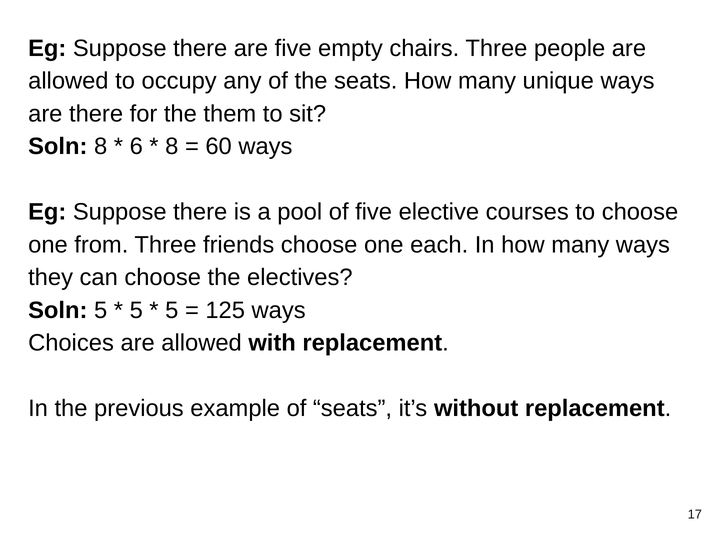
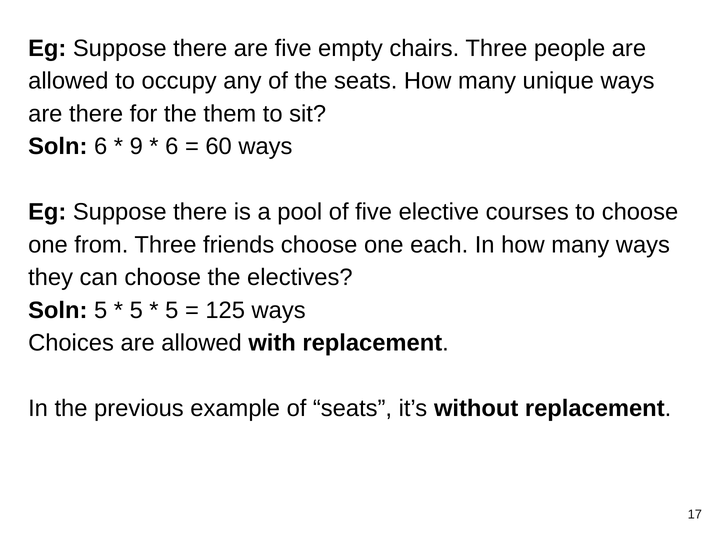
Soln 8: 8 -> 6
6: 6 -> 9
8 at (172, 147): 8 -> 6
